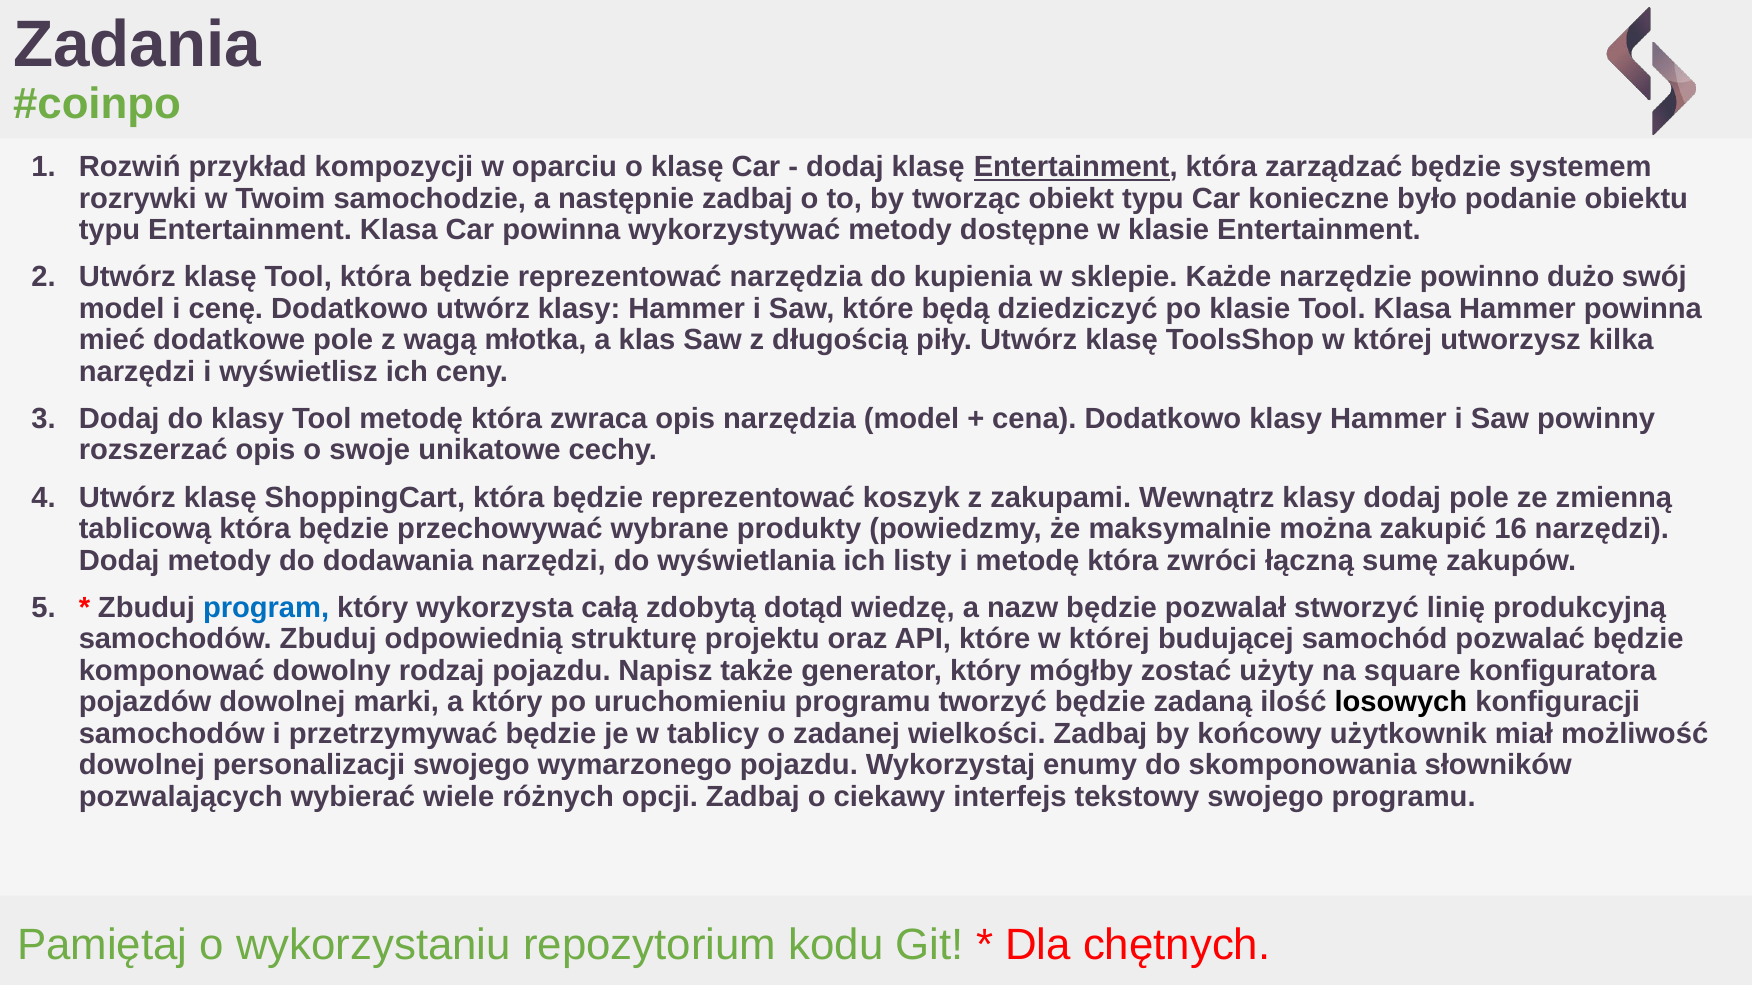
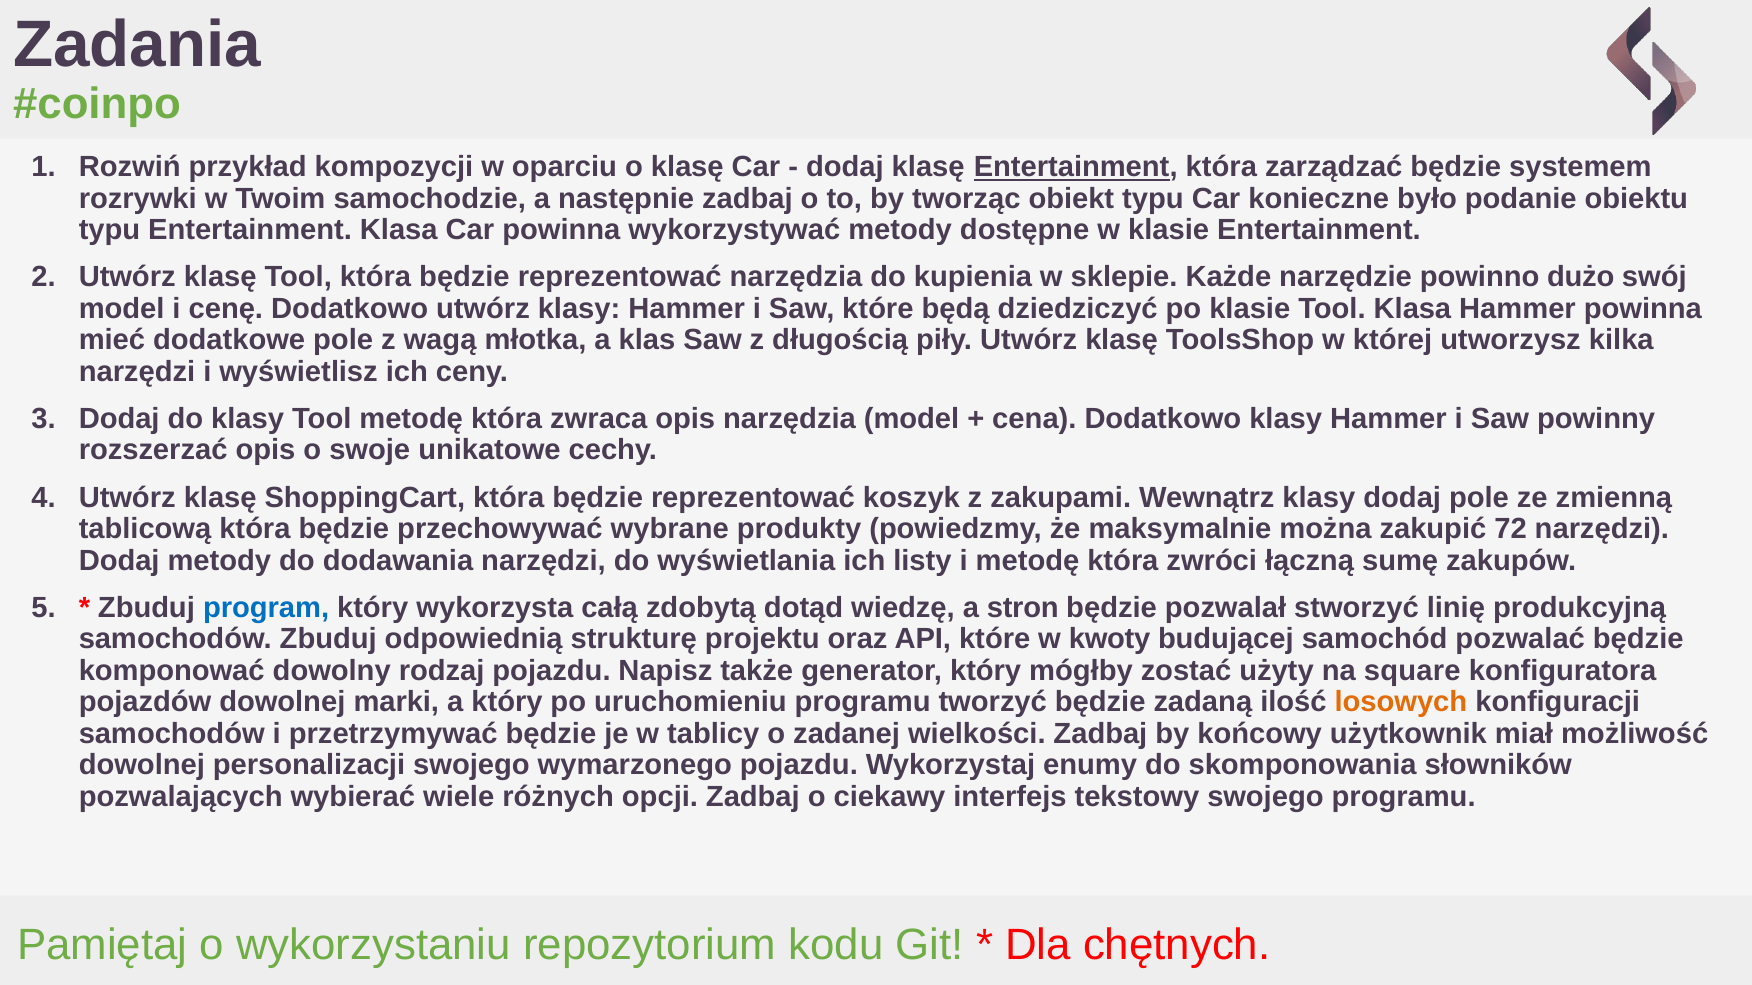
16: 16 -> 72
nazw: nazw -> stron
które w której: której -> kwoty
losowych colour: black -> orange
